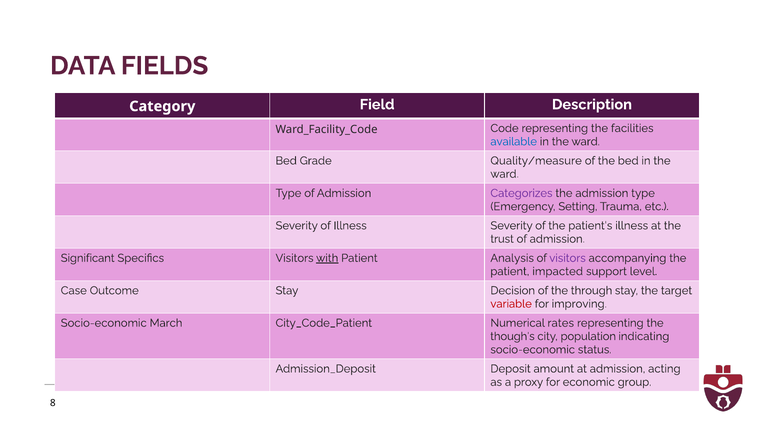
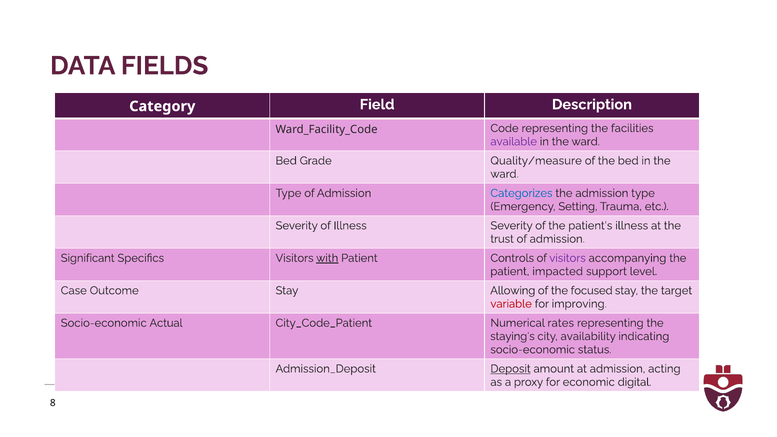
available colour: blue -> purple
Categorizes colour: purple -> blue
Analysis: Analysis -> Controls
Decision: Decision -> Allowing
through: through -> focused
March: March -> Actual
though's: though's -> staying's
population: population -> availability
Deposit underline: none -> present
group: group -> digital
